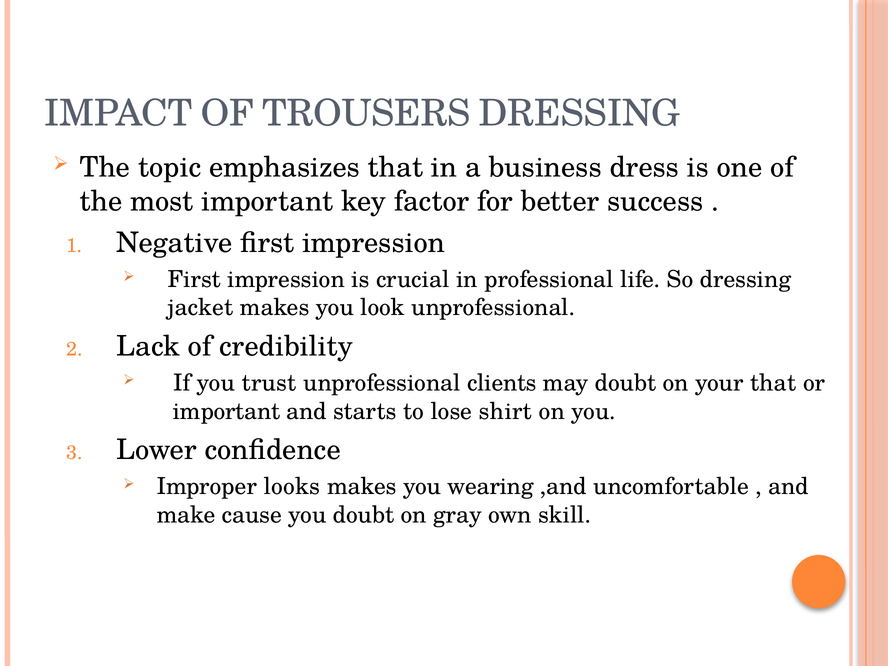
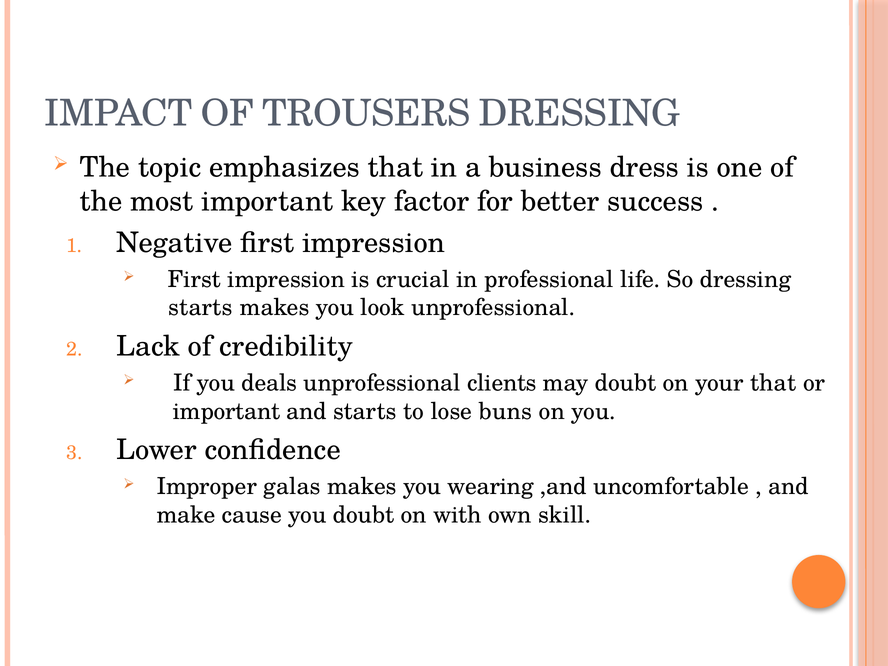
jacket at (200, 308): jacket -> starts
trust: trust -> deals
shirt: shirt -> buns
looks: looks -> galas
gray: gray -> with
